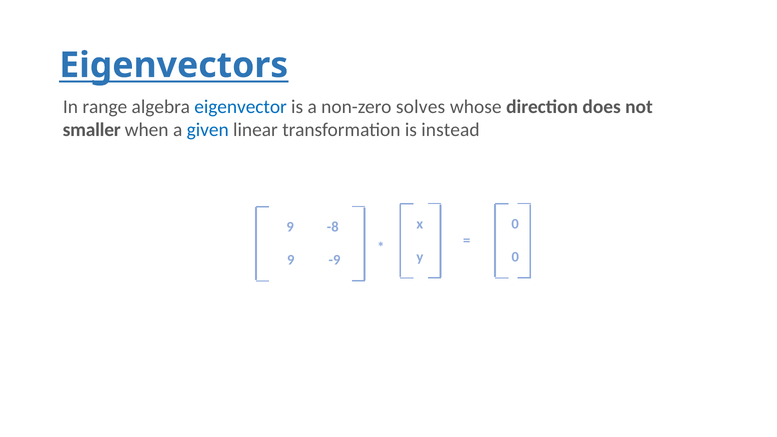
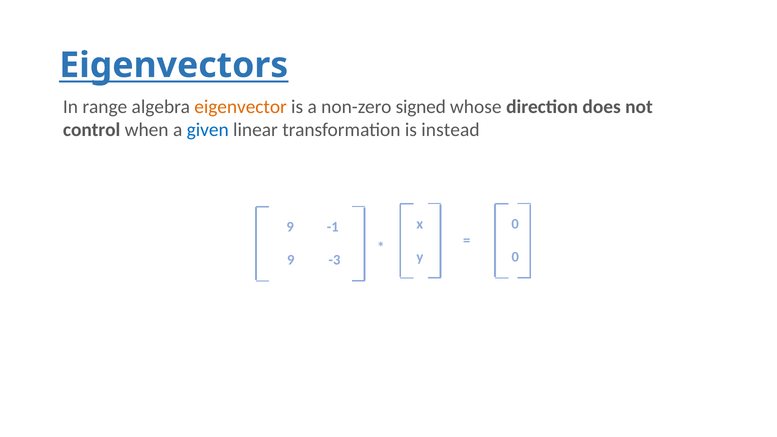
eigenvector colour: blue -> orange
solves: solves -> signed
smaller: smaller -> control
-8: -8 -> -1
-9: -9 -> -3
